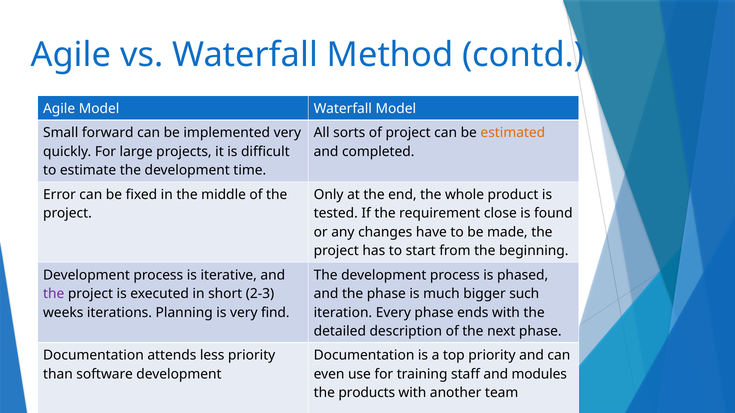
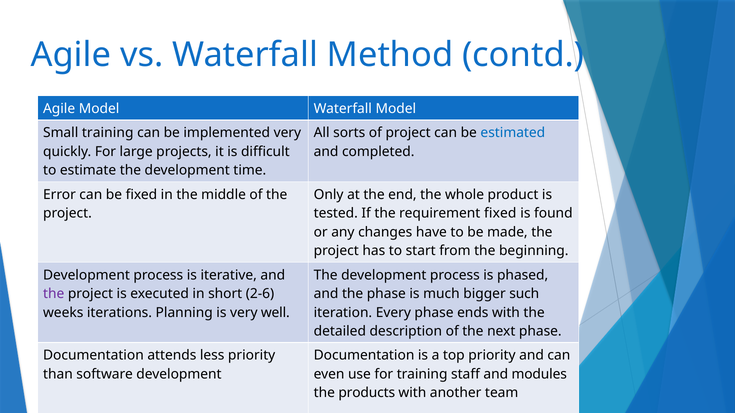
Small forward: forward -> training
estimated colour: orange -> blue
requirement close: close -> fixed
2-3: 2-3 -> 2-6
find: find -> well
